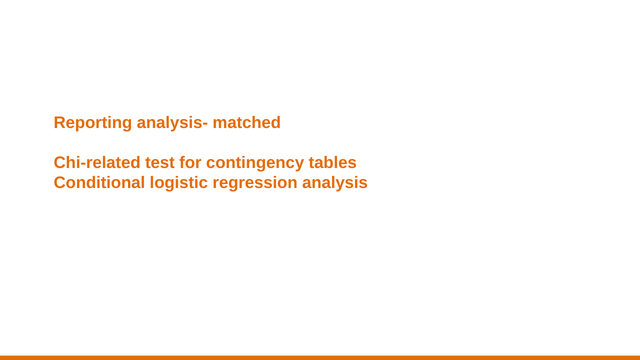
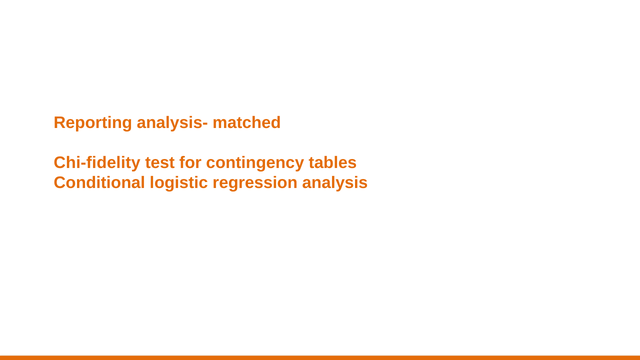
Chi-related: Chi-related -> Chi-fidelity
